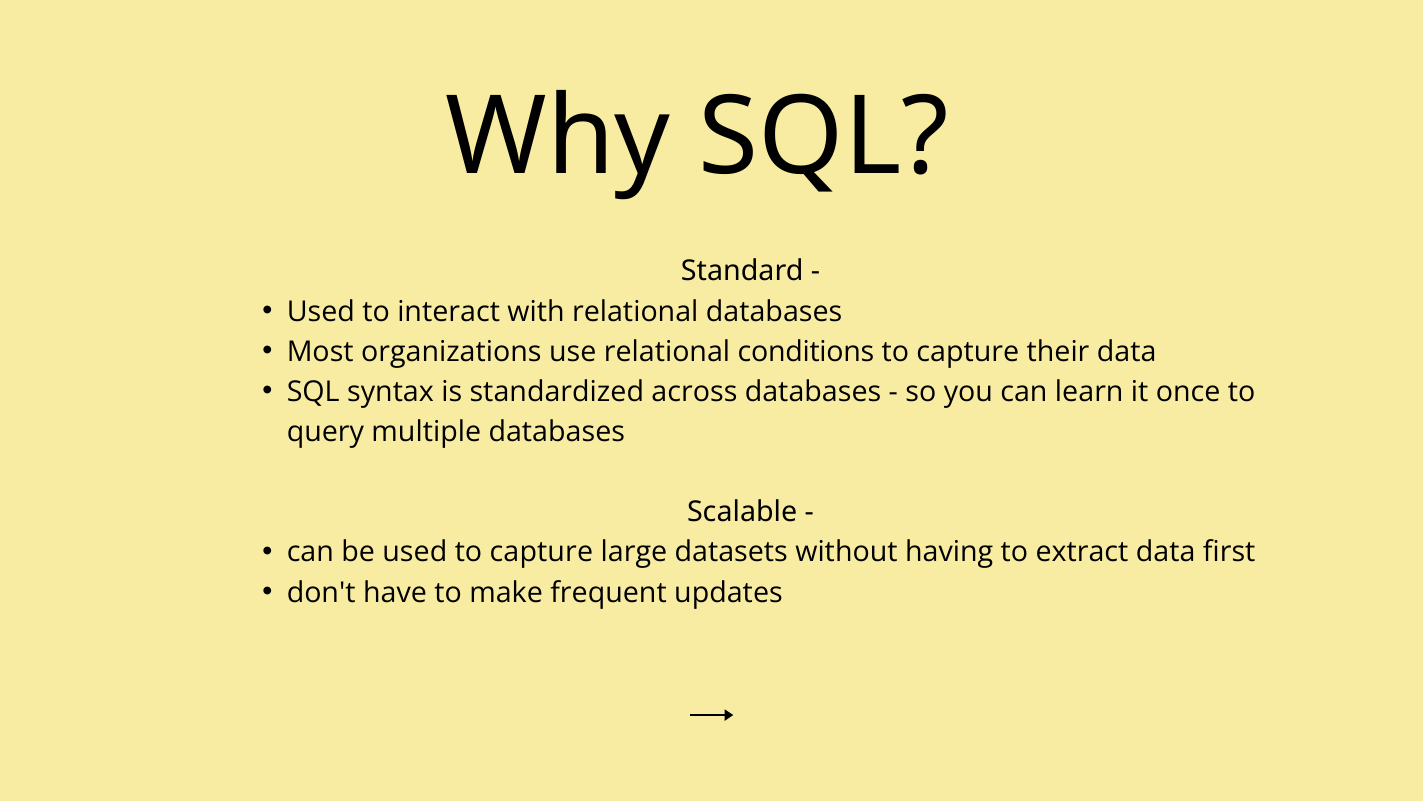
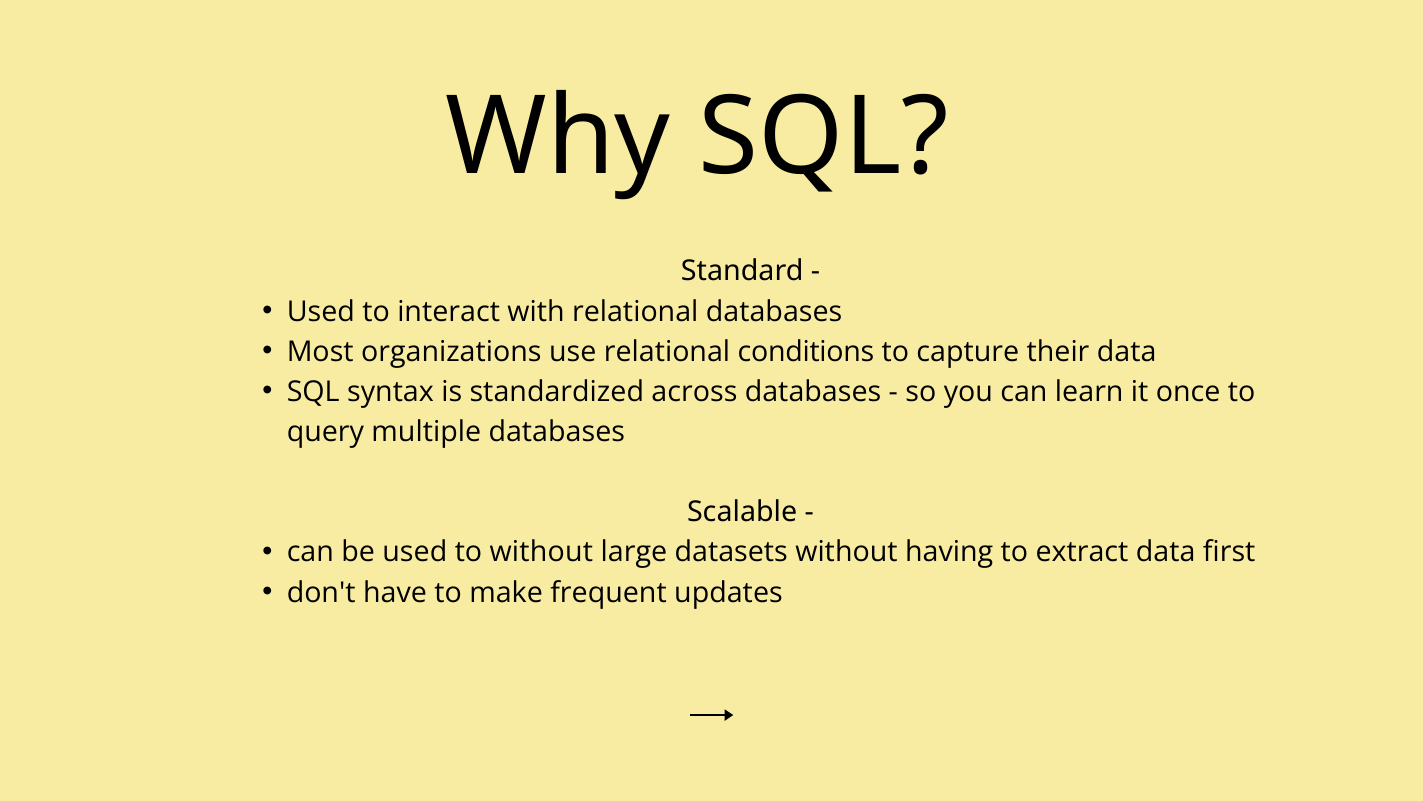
used to capture: capture -> without
